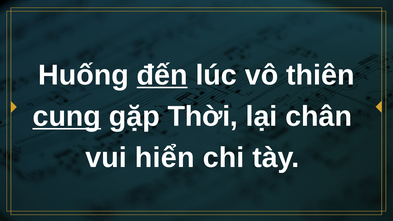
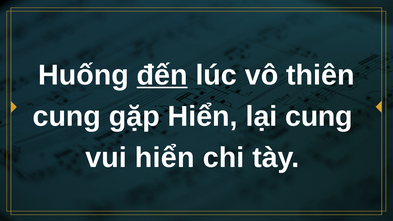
cung at (67, 116) underline: present -> none
gặp Thời: Thời -> Hiển
lại chân: chân -> cung
